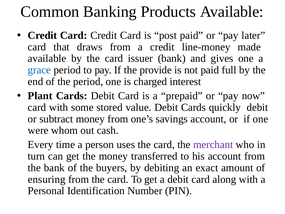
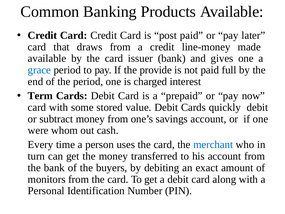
Plant: Plant -> Term
merchant colour: purple -> blue
ensuring: ensuring -> monitors
